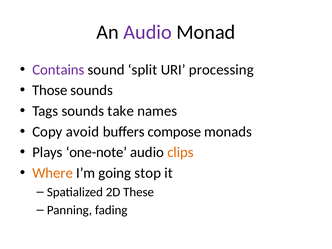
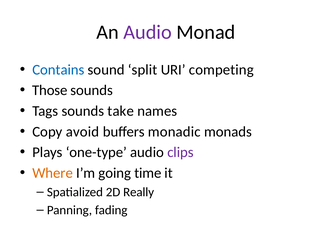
Contains colour: purple -> blue
processing: processing -> competing
compose: compose -> monadic
one-note: one-note -> one-type
clips colour: orange -> purple
stop: stop -> time
These: These -> Really
